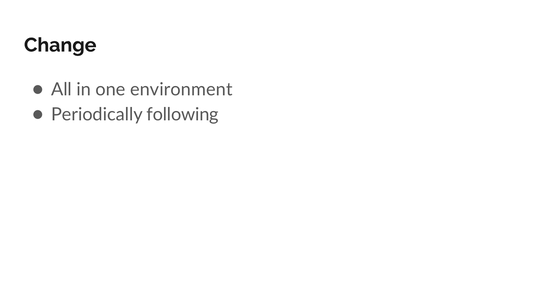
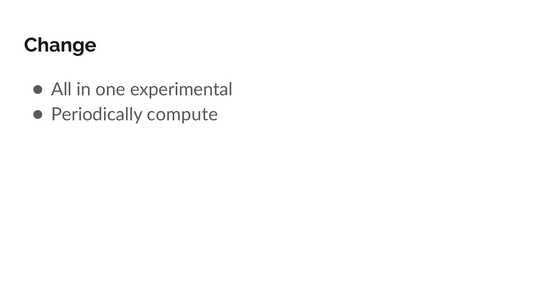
environment: environment -> experimental
following: following -> compute
